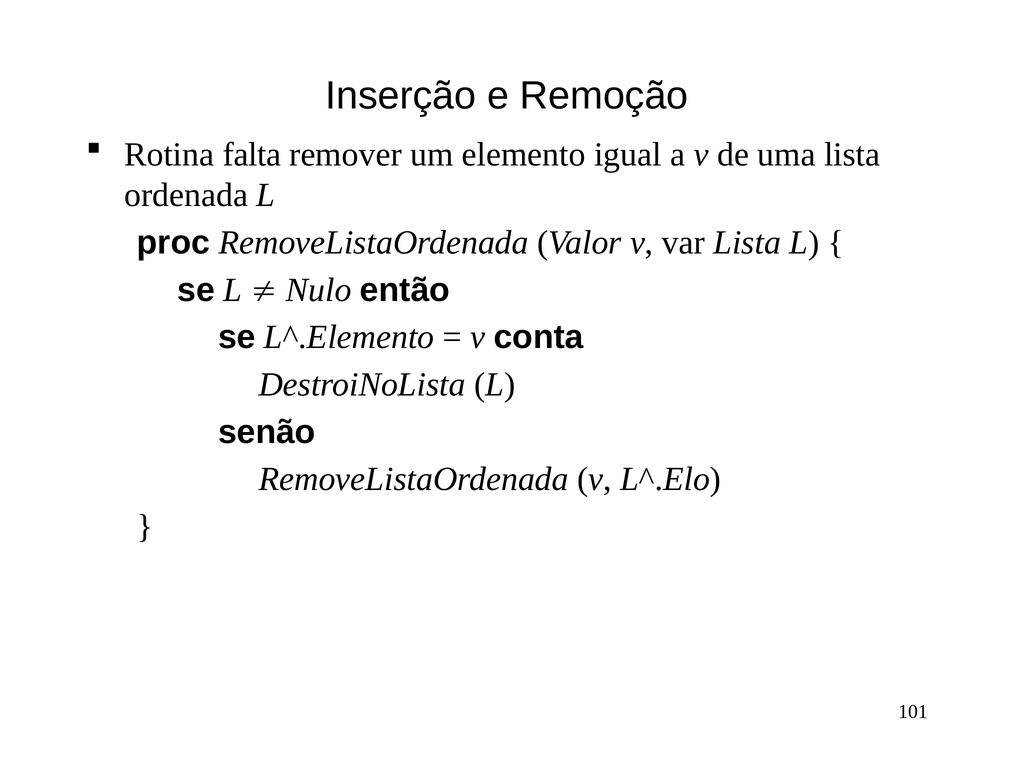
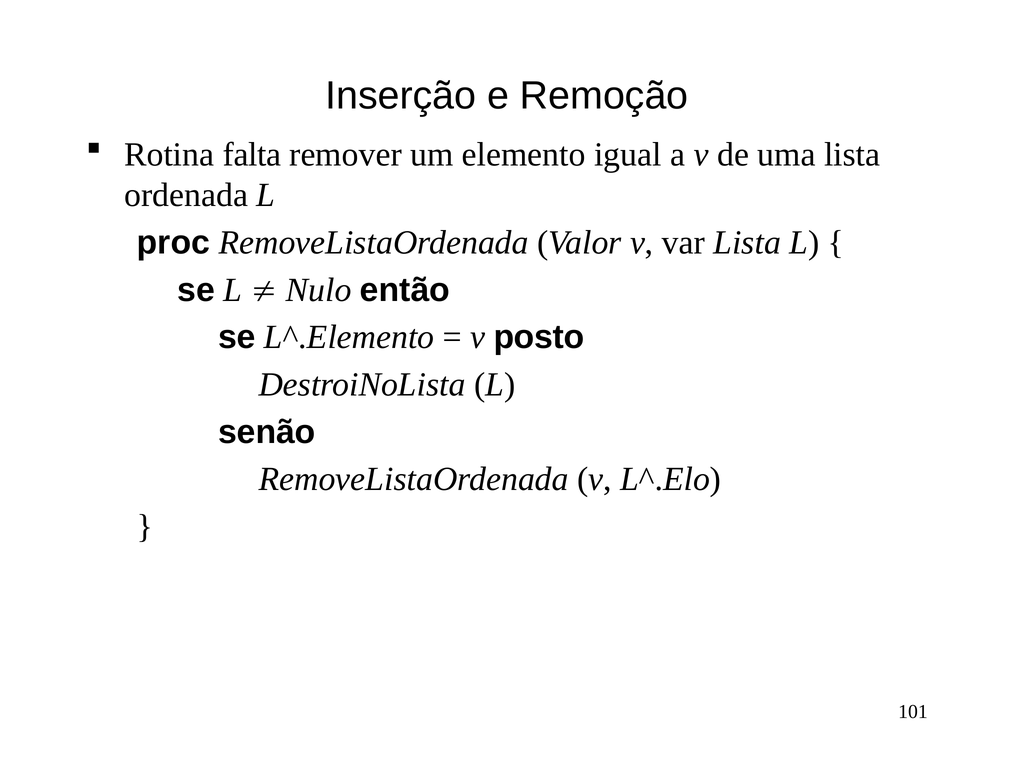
conta: conta -> posto
